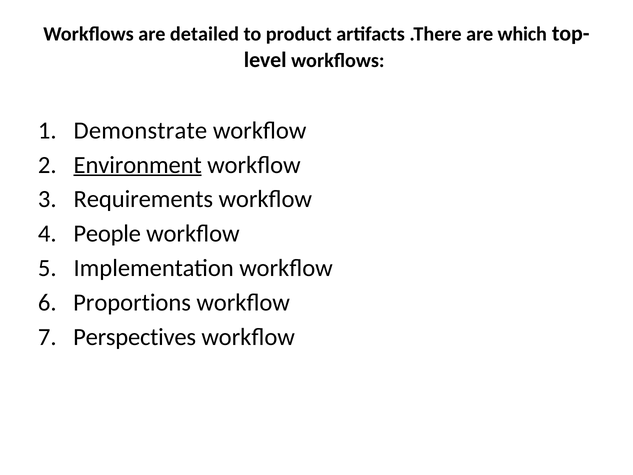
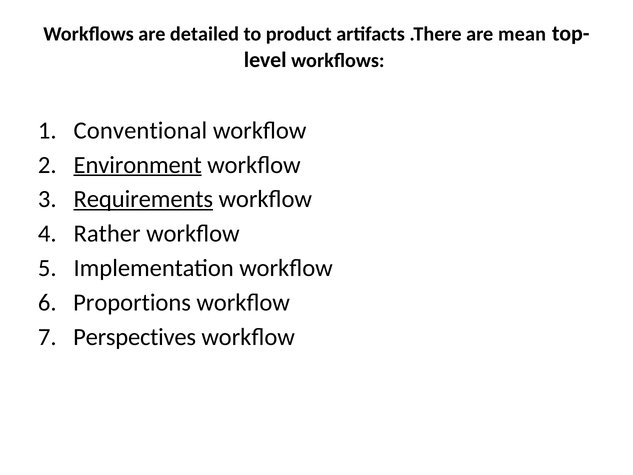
which: which -> mean
Demonstrate: Demonstrate -> Conventional
Requirements underline: none -> present
People: People -> Rather
